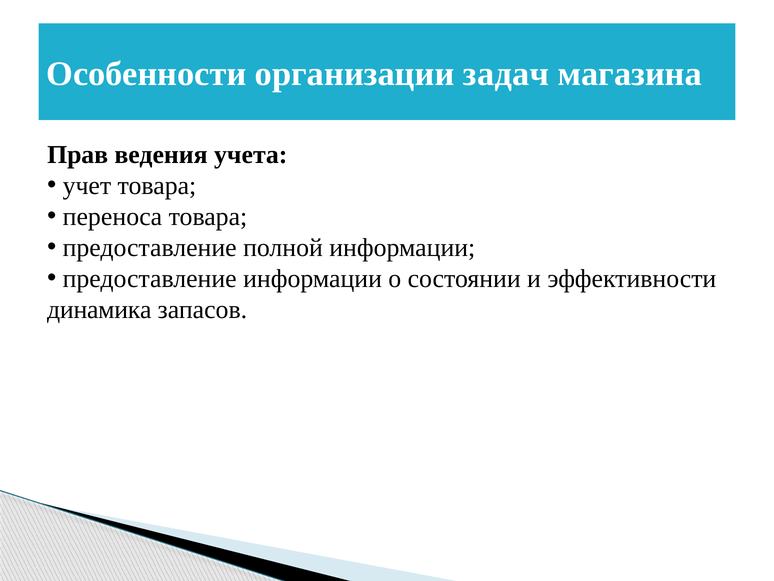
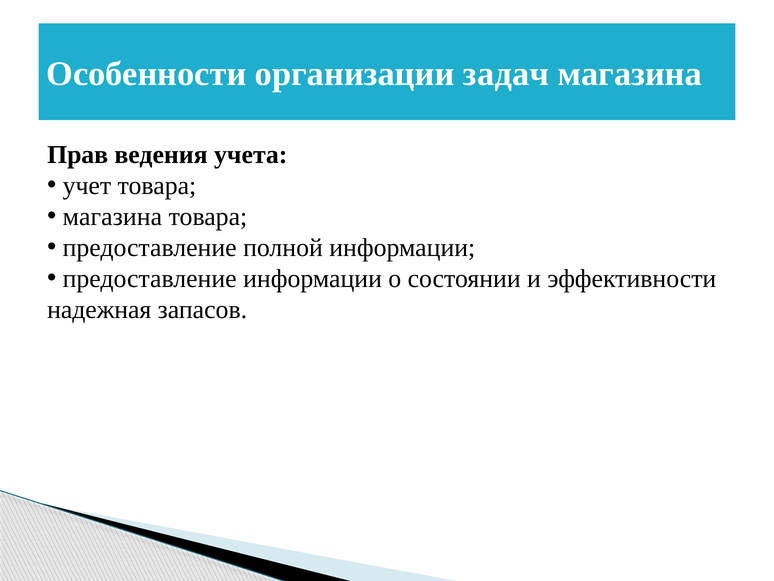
переноса at (112, 216): переноса -> магазина
динамика: динамика -> надежная
